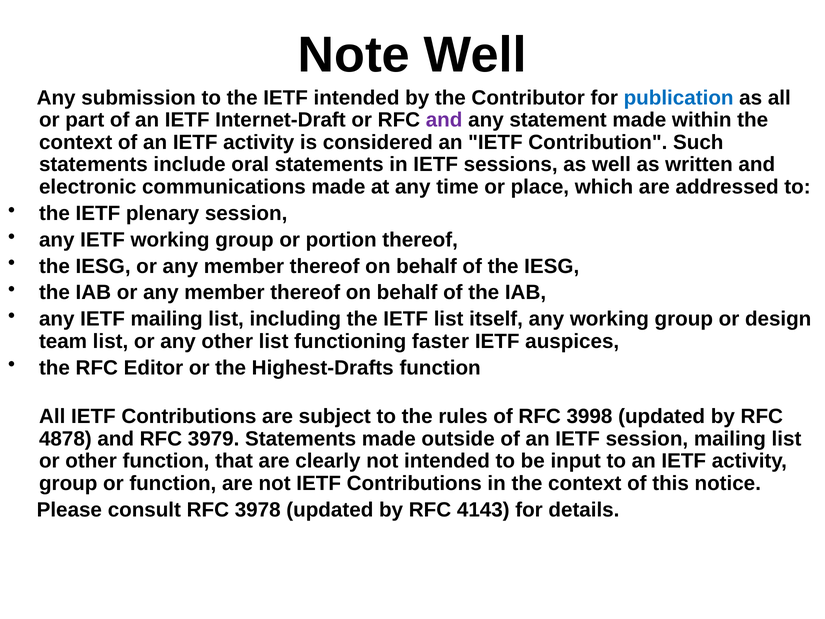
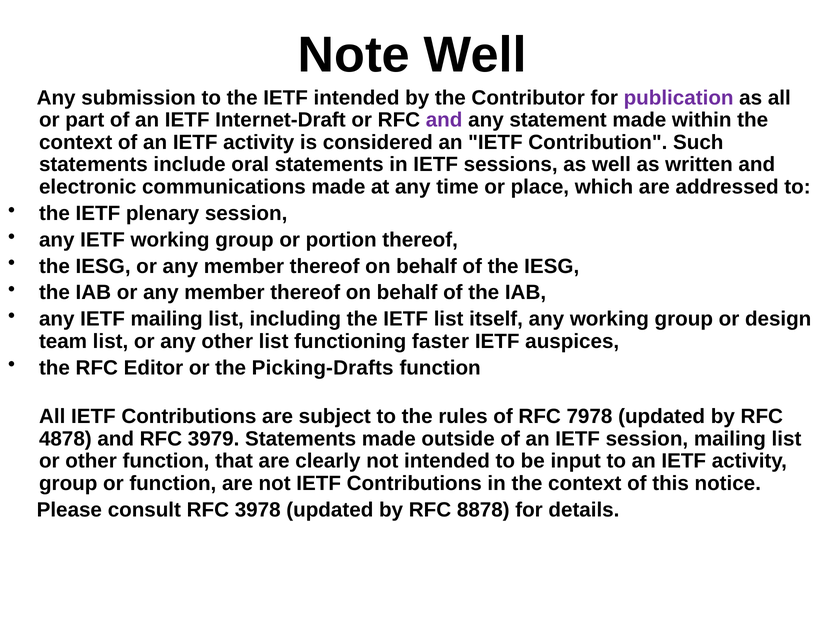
publication colour: blue -> purple
Highest-Drafts: Highest-Drafts -> Picking-Drafts
3998: 3998 -> 7978
4143: 4143 -> 8878
